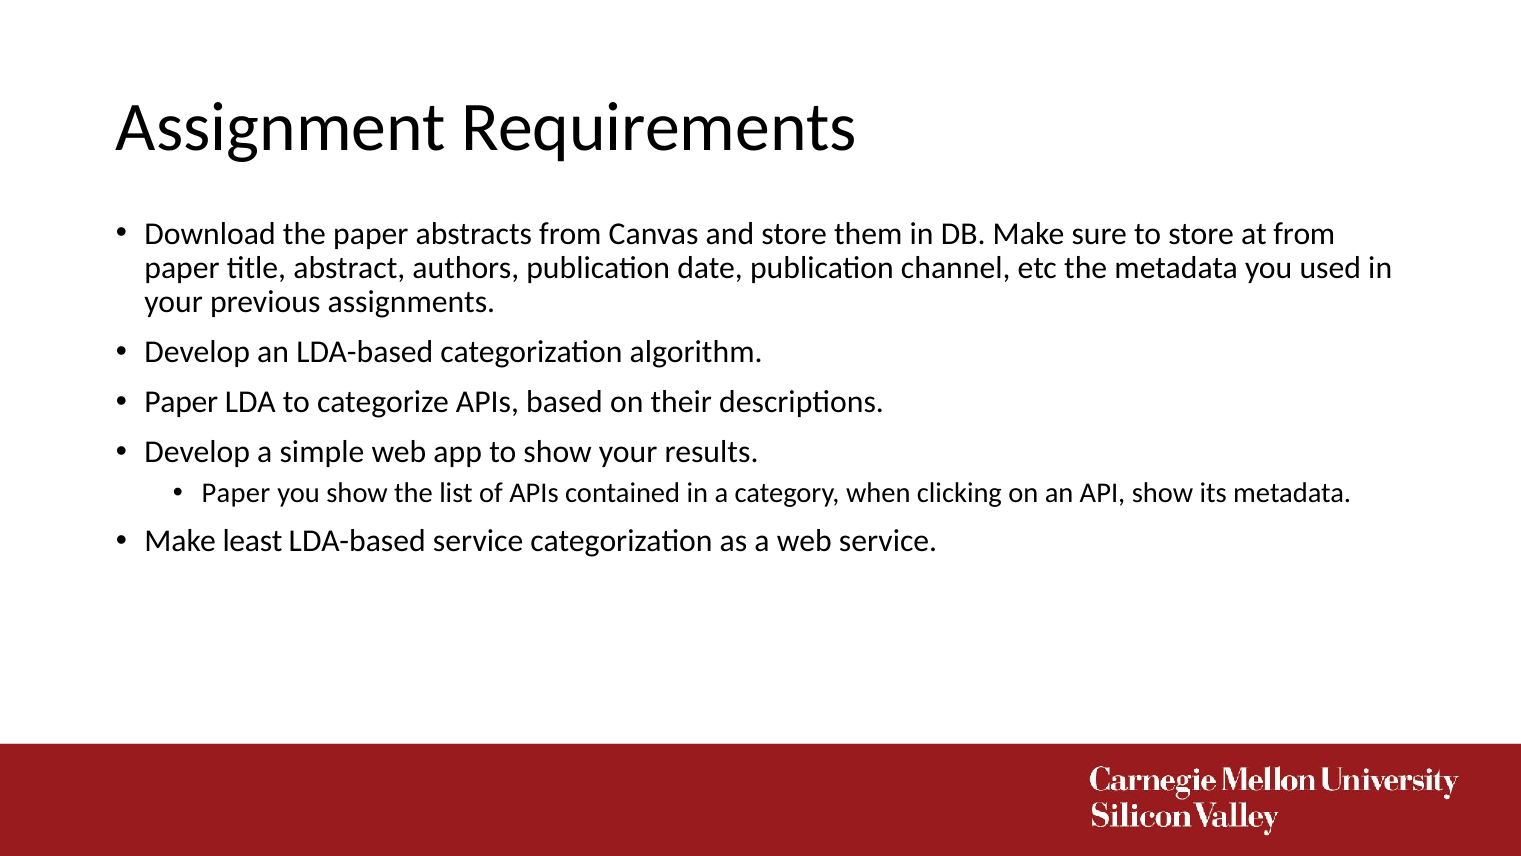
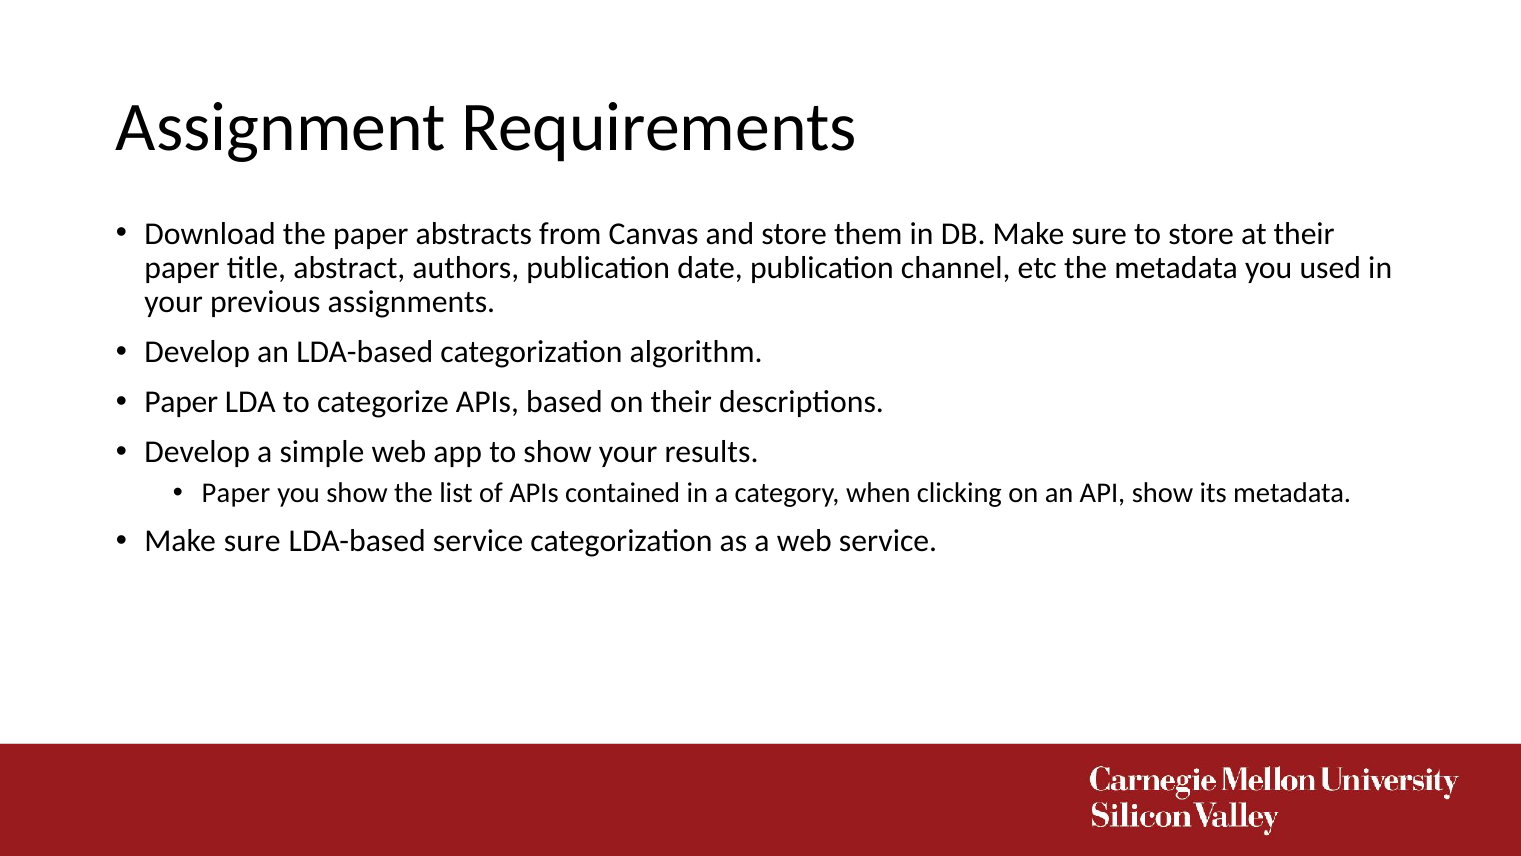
at from: from -> their
least at (252, 541): least -> sure
